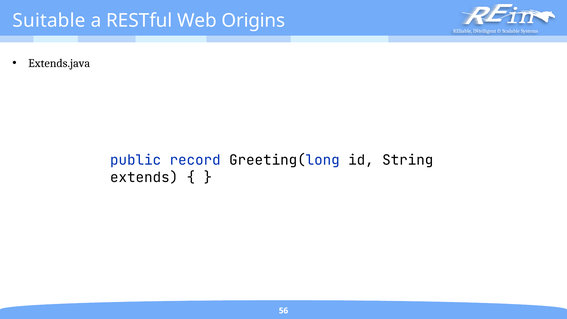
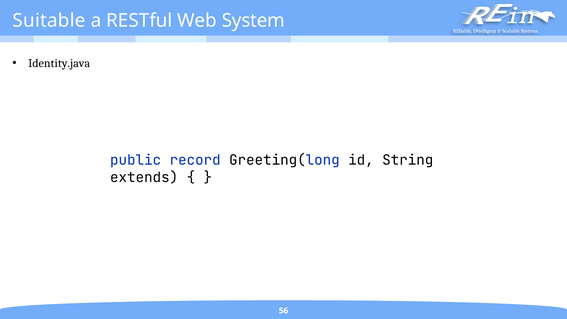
Origins: Origins -> System
Extends.java: Extends.java -> Identity.java
